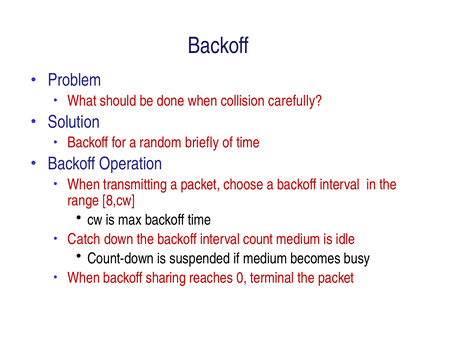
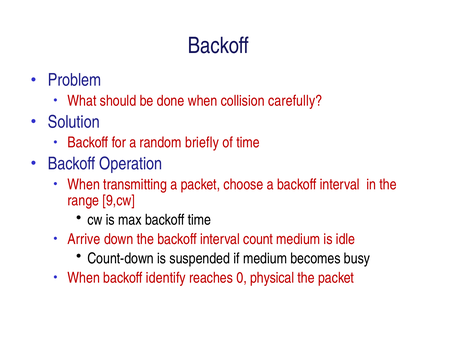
8,cw: 8,cw -> 9,cw
Catch: Catch -> Arrive
sharing: sharing -> identify
terminal: terminal -> physical
